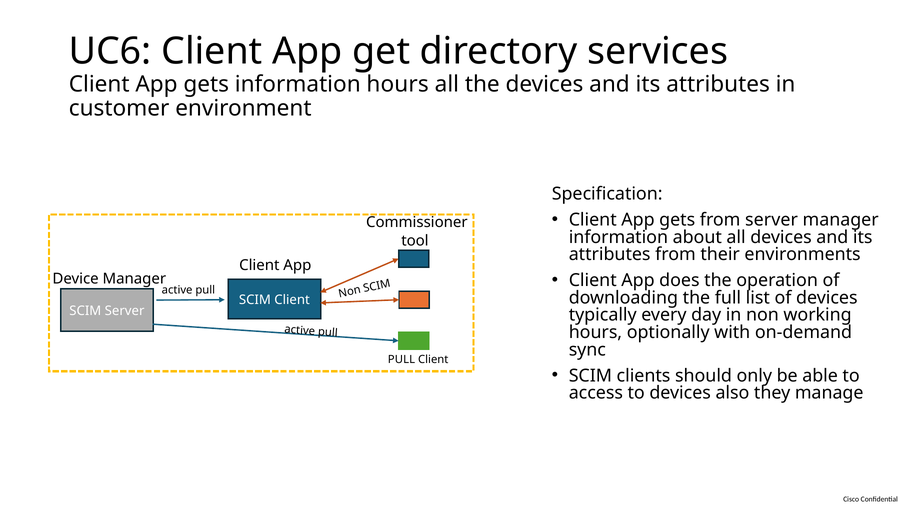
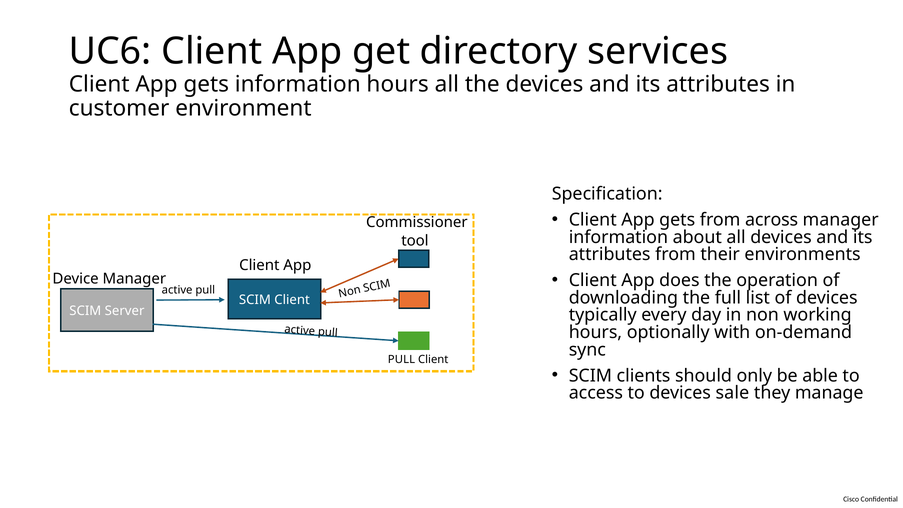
from server: server -> across
also: also -> sale
